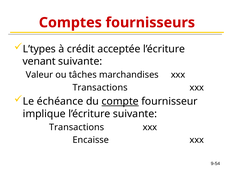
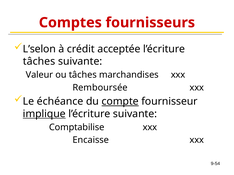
L’types: L’types -> L’selon
venant at (39, 62): venant -> tâches
Transactions at (100, 88): Transactions -> Remboursée
implique underline: none -> present
Transactions at (77, 128): Transactions -> Comptabilise
